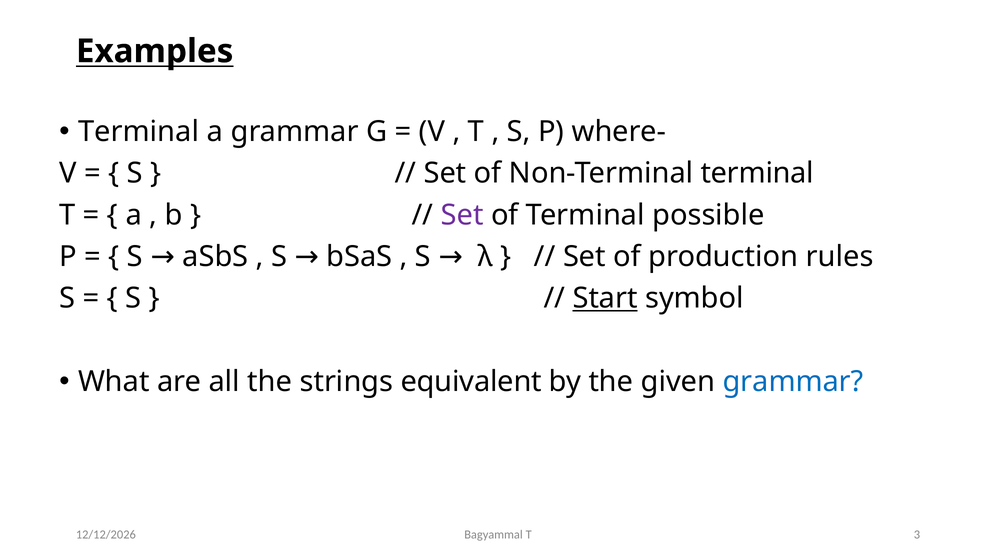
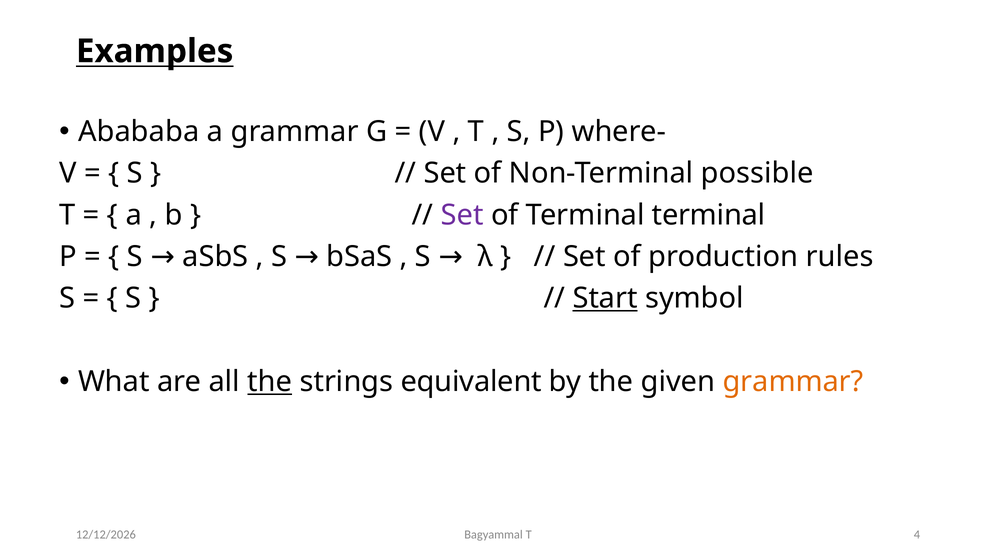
Terminal at (139, 132): Terminal -> Abababa
Non-Terminal terminal: terminal -> possible
Terminal possible: possible -> terminal
the at (270, 382) underline: none -> present
grammar at (793, 382) colour: blue -> orange
3: 3 -> 4
